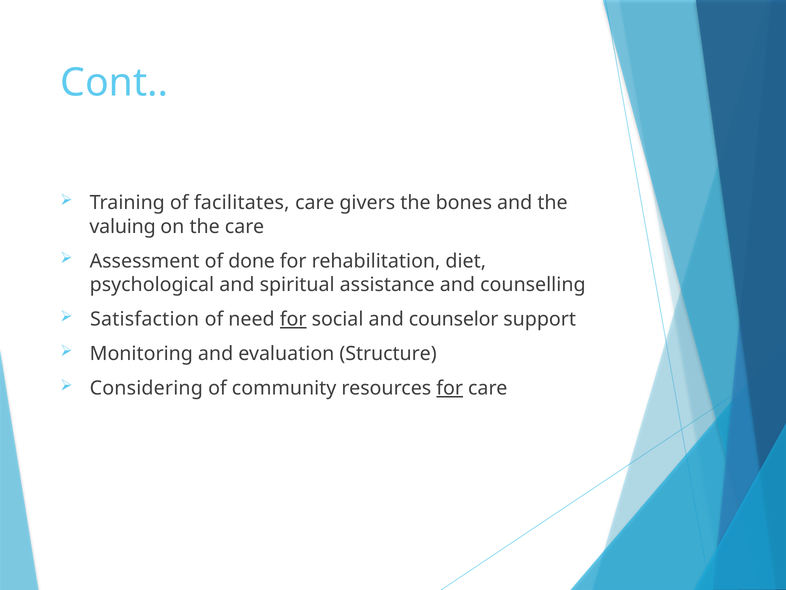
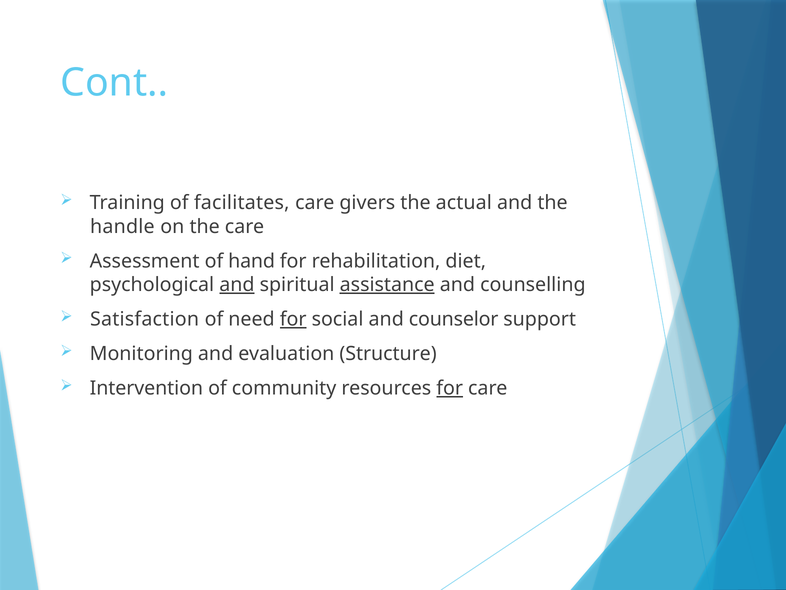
bones: bones -> actual
valuing: valuing -> handle
done: done -> hand
and at (237, 284) underline: none -> present
assistance underline: none -> present
Considering: Considering -> Intervention
